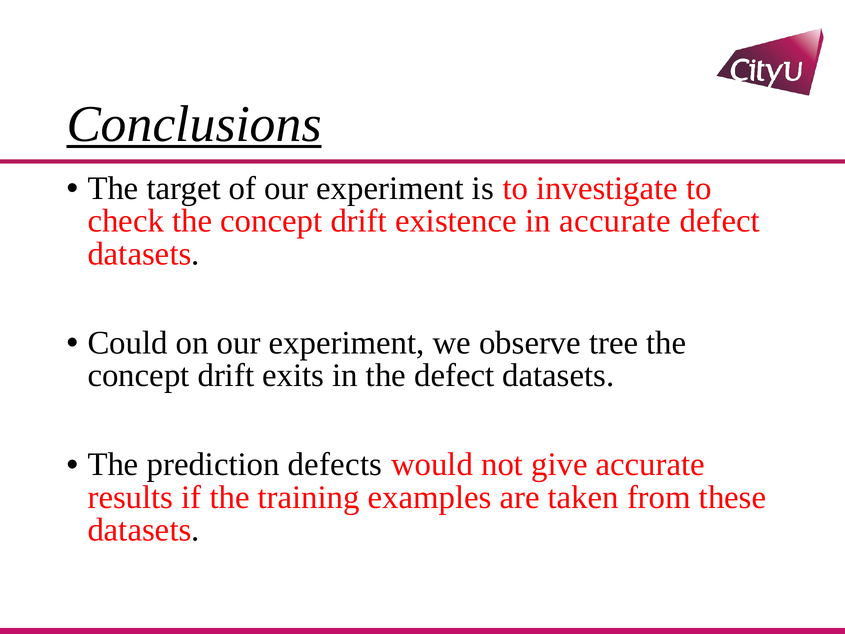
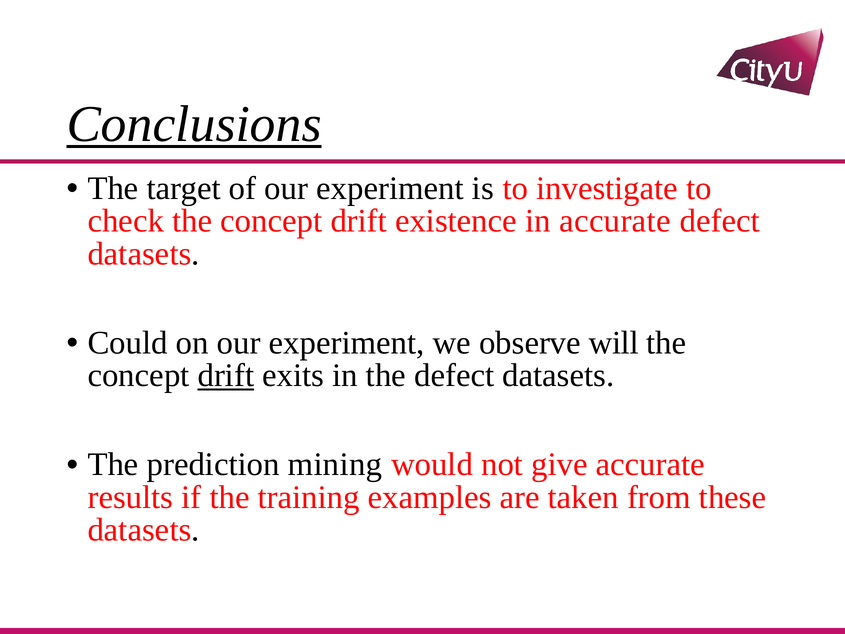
tree: tree -> will
drift at (226, 375) underline: none -> present
defects: defects -> mining
